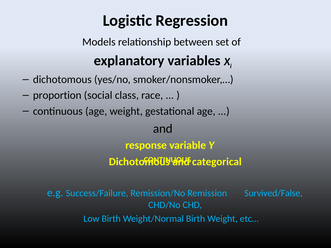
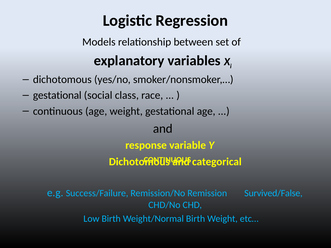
proportion at (57, 95): proportion -> gestational
